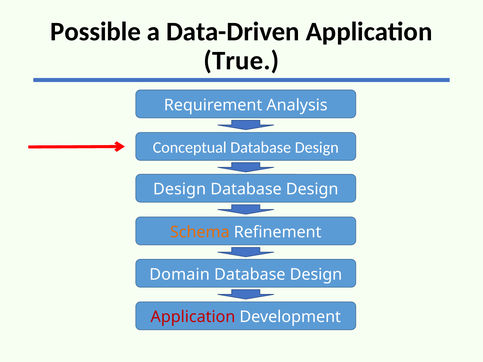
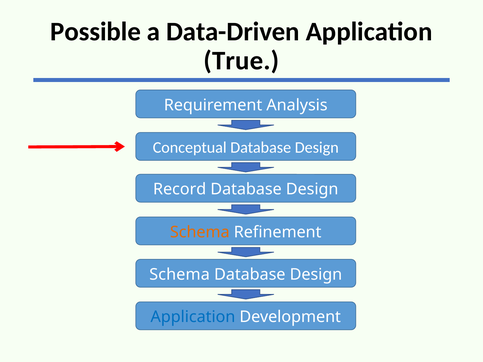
Design at (180, 189): Design -> Record
Domain at (180, 275): Domain -> Schema
Application at (193, 317) colour: red -> blue
